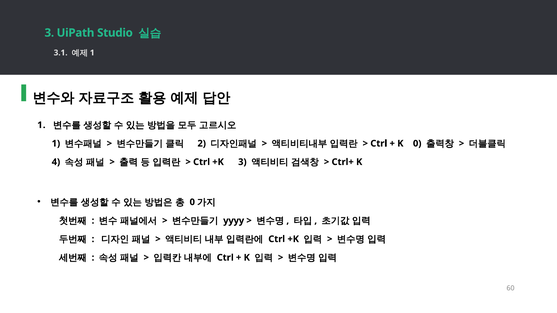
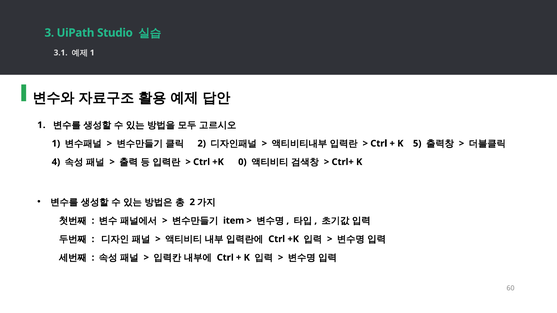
K 0: 0 -> 5
+K 3: 3 -> 0
0 at (192, 202): 0 -> 2
yyyy: yyyy -> item
